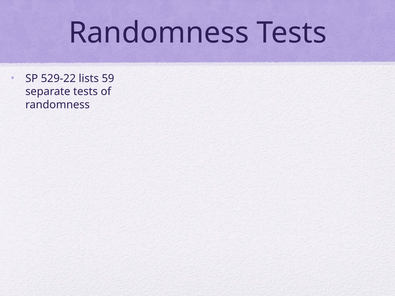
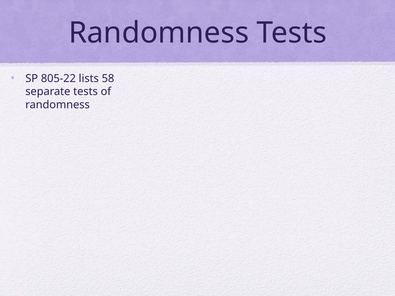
529-22: 529-22 -> 805-22
59: 59 -> 58
